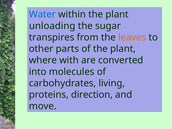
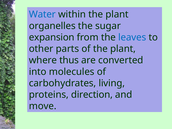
unloading: unloading -> organelles
transpires: transpires -> expansion
leaves colour: orange -> blue
with: with -> thus
